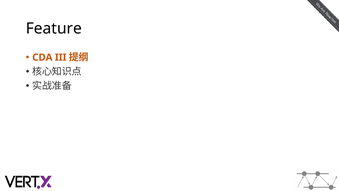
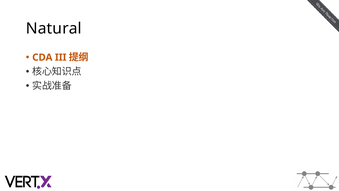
Feature: Feature -> Natural
